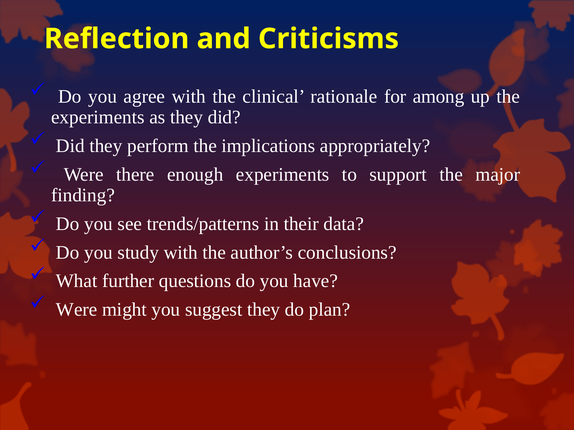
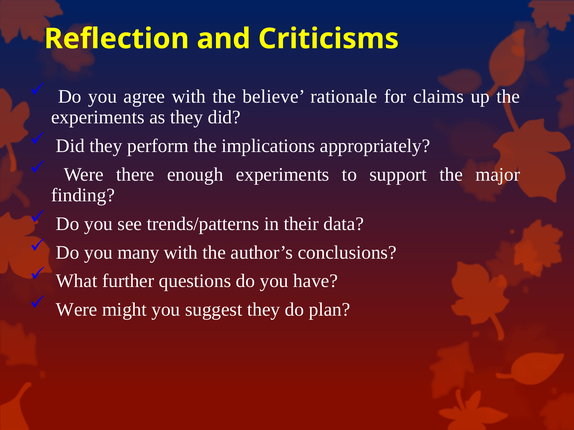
clinical: clinical -> believe
among: among -> claims
study: study -> many
